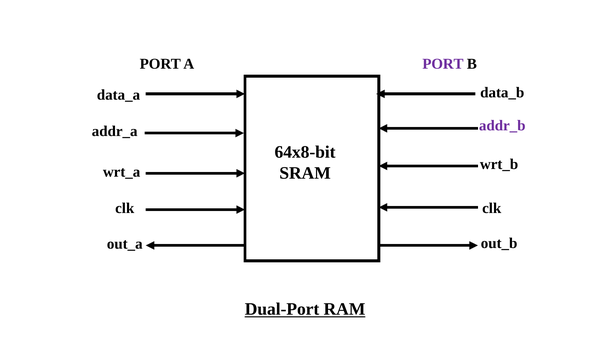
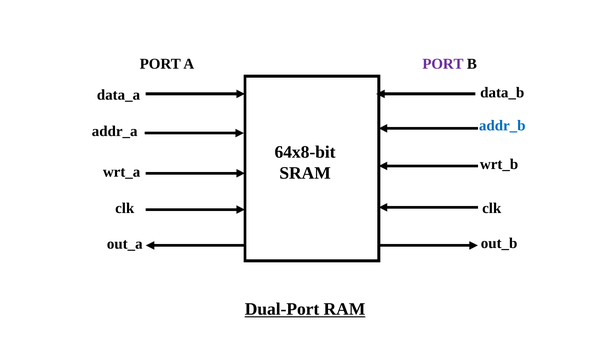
addr_b colour: purple -> blue
